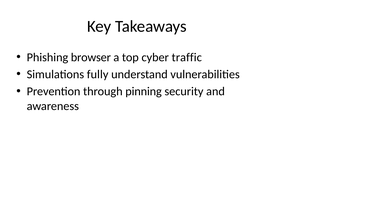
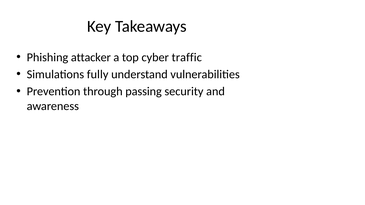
browser: browser -> attacker
pinning: pinning -> passing
